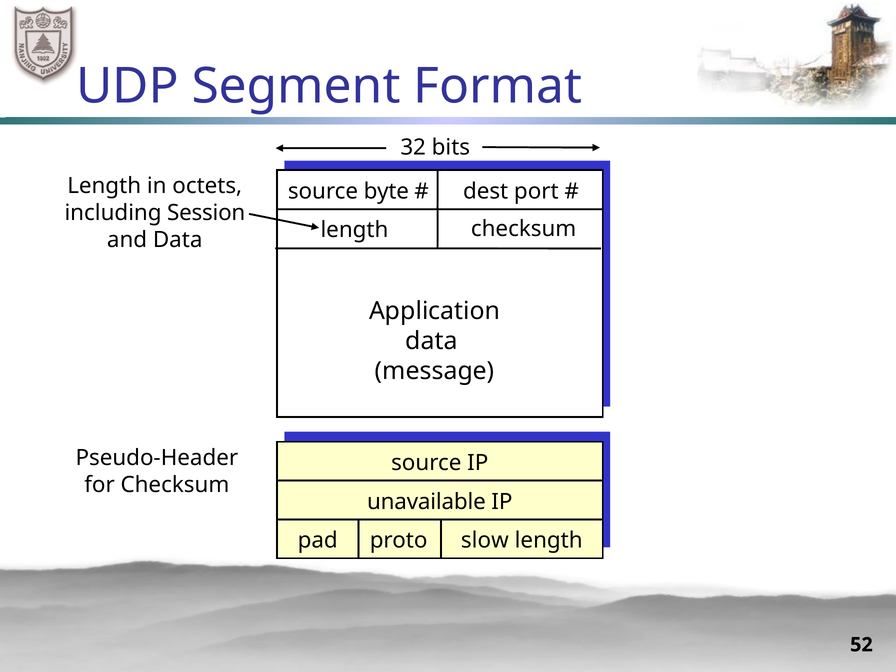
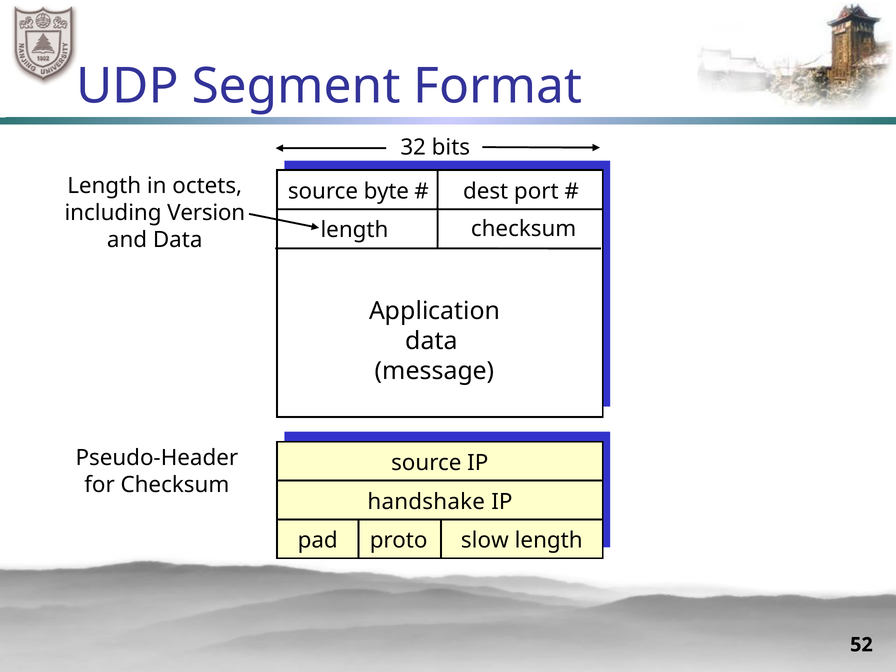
Session: Session -> Version
unavailable: unavailable -> handshake
